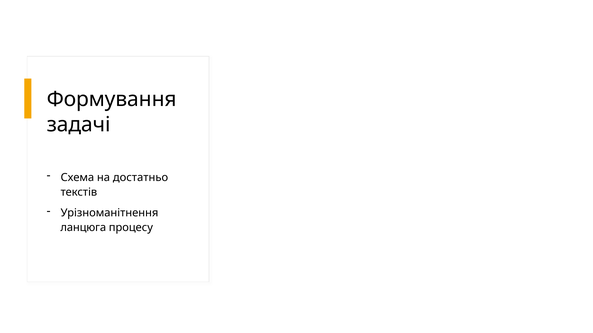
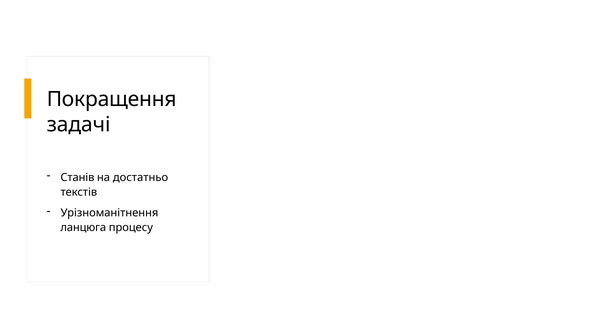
Формування: Формування -> Покращення
Схема: Схема -> Станів
